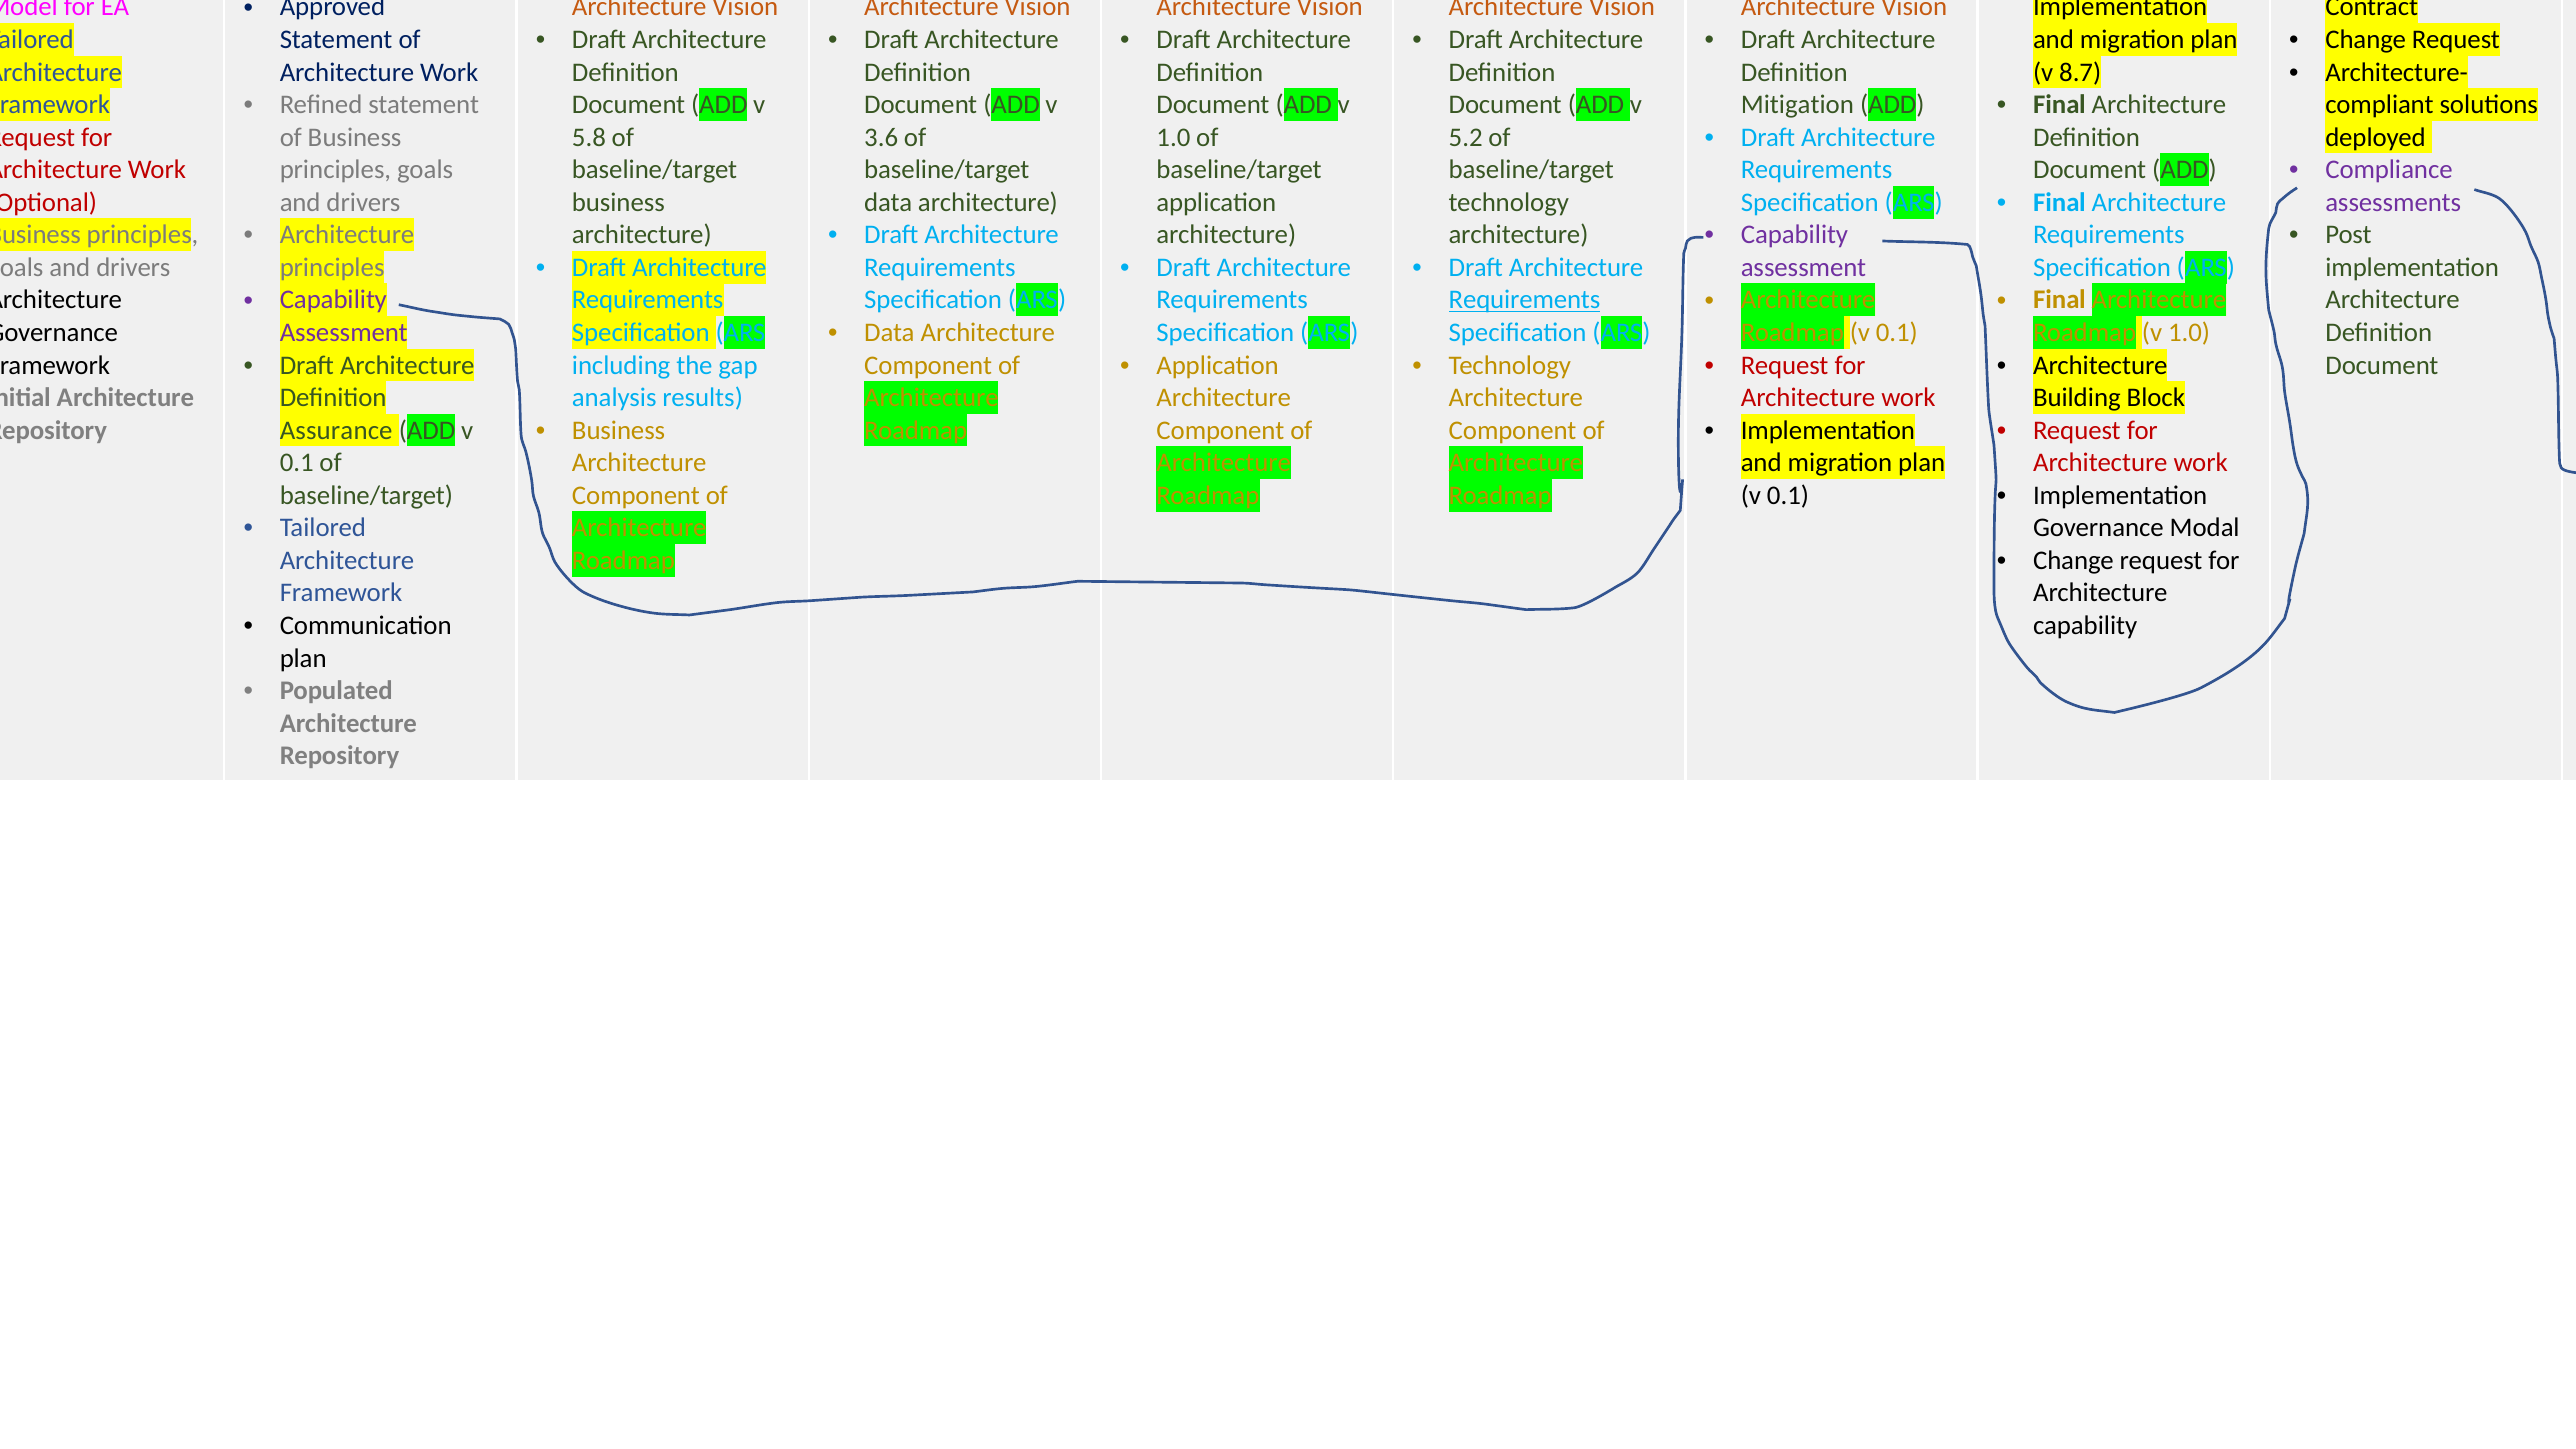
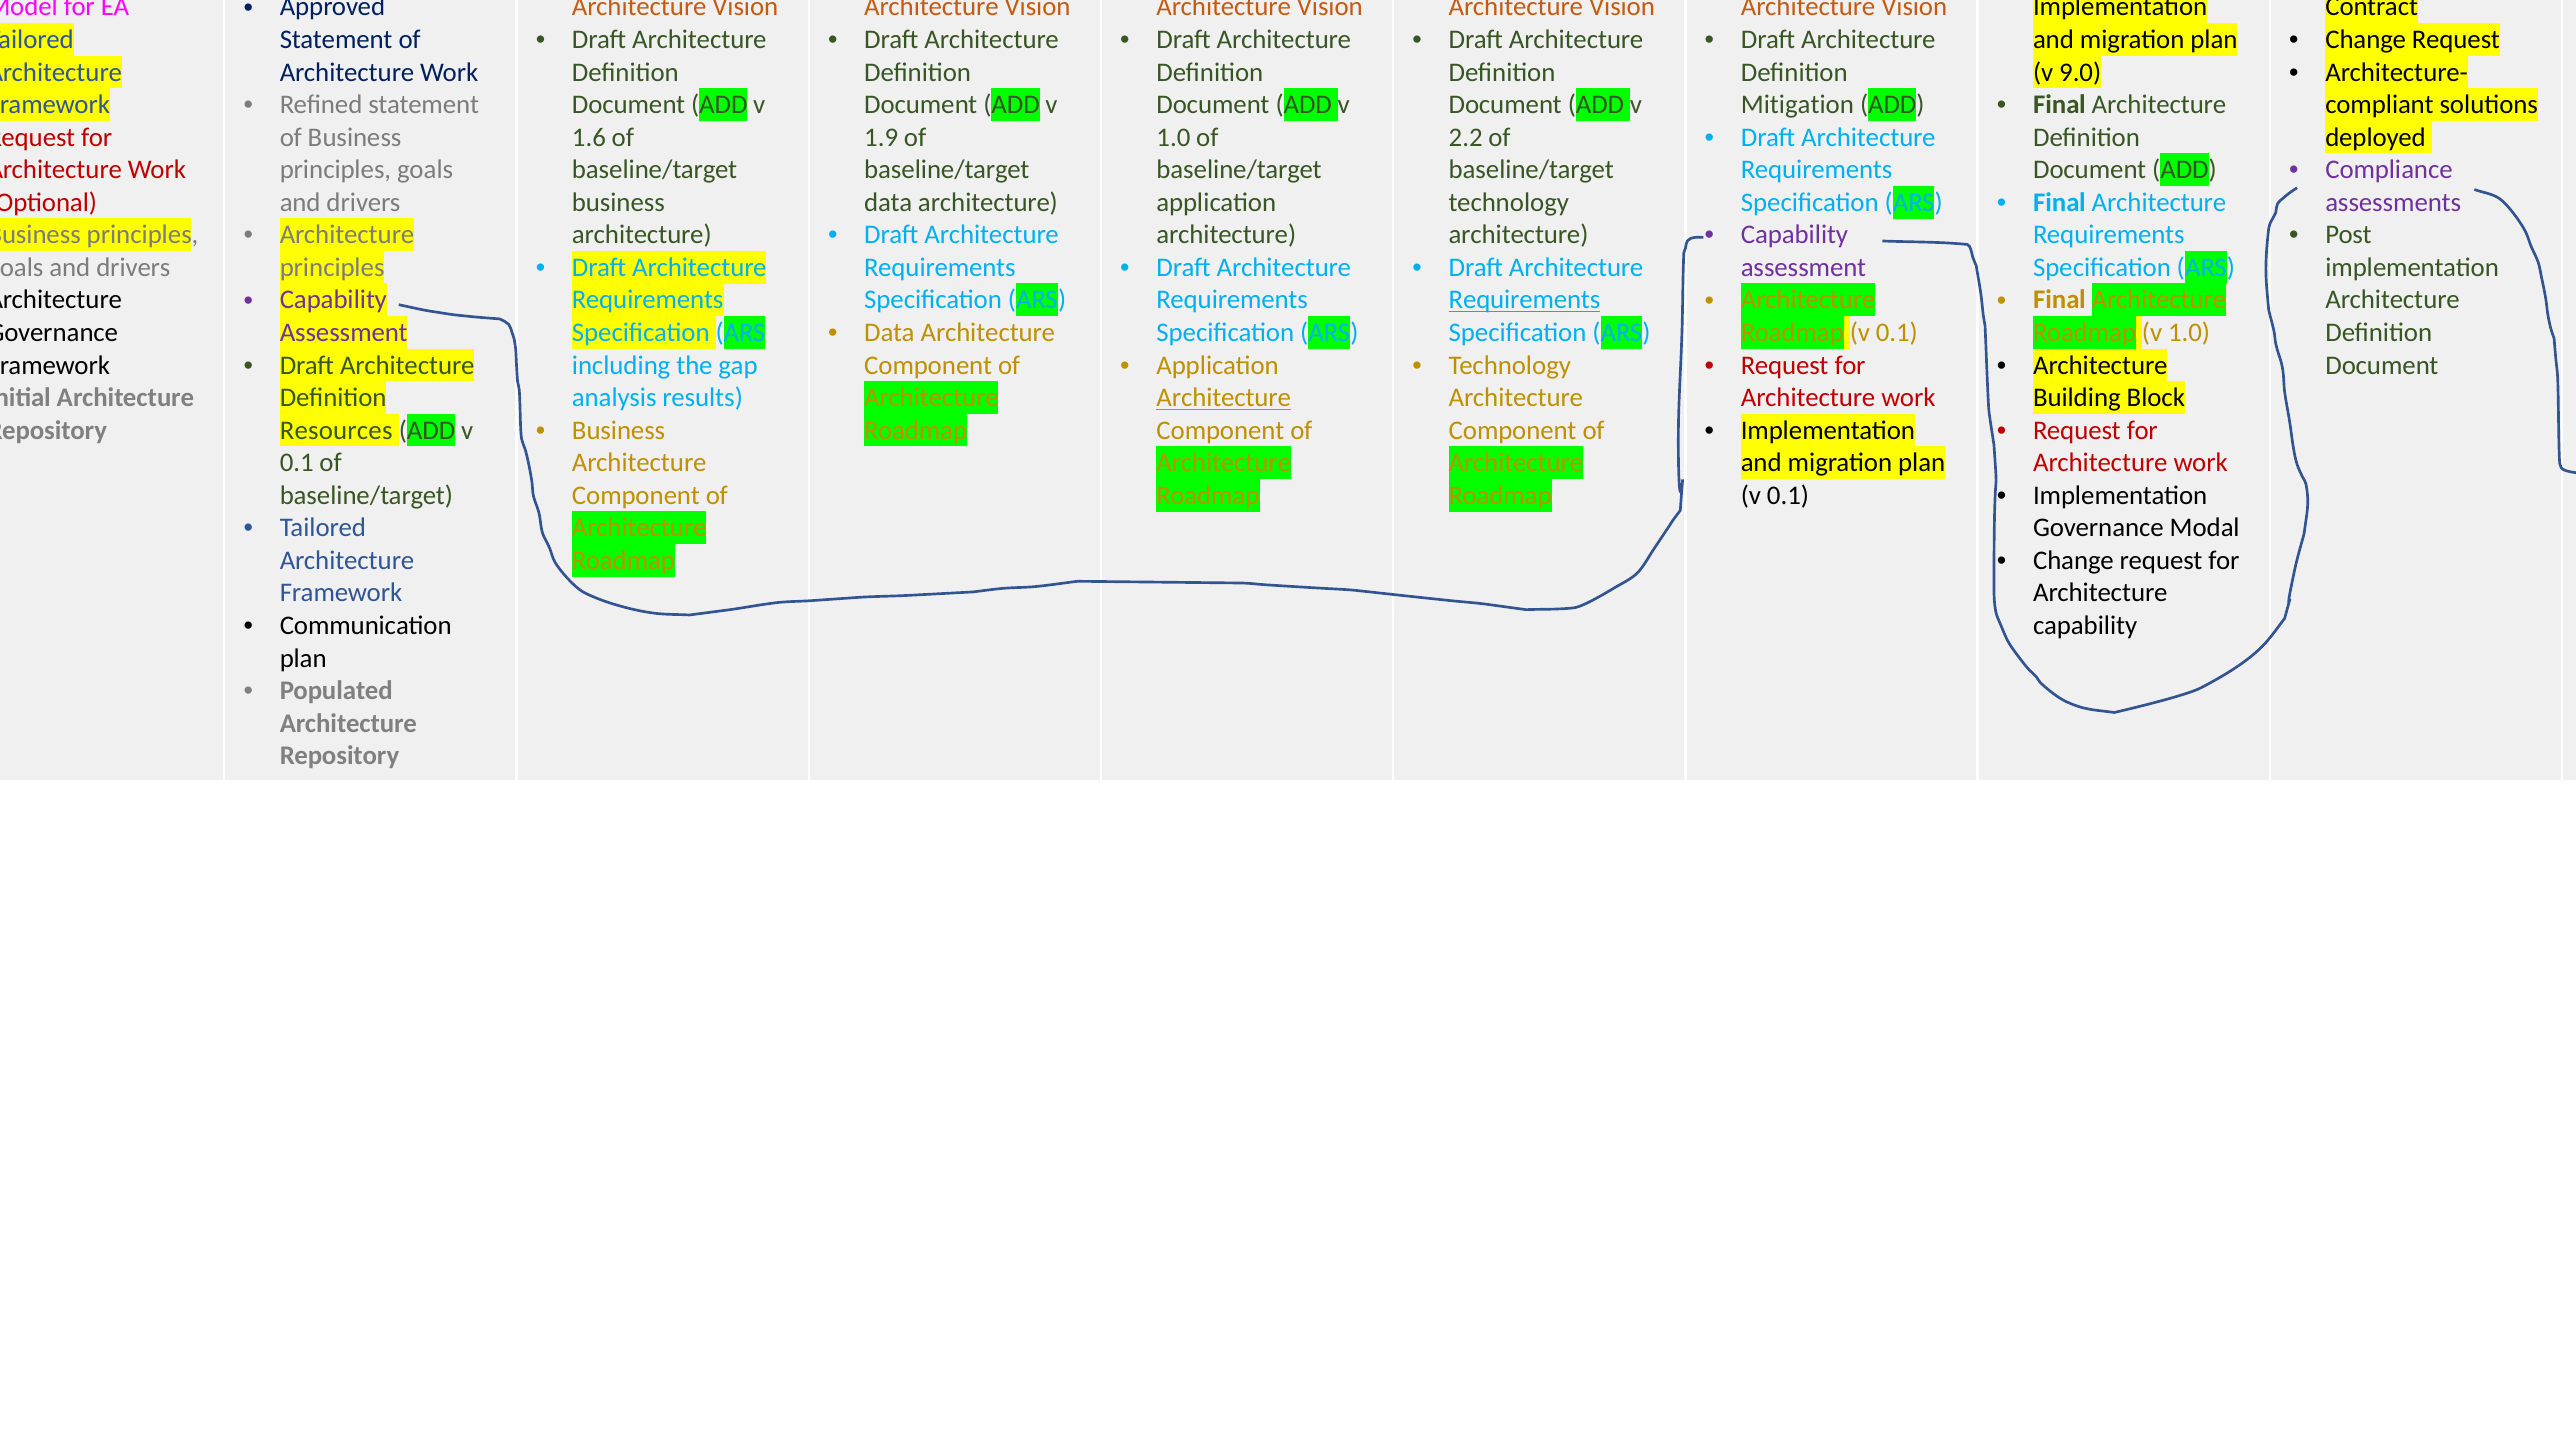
8.7: 8.7 -> 9.0
5.8: 5.8 -> 1.6
3.6: 3.6 -> 1.9
5.2: 5.2 -> 2.2
Architecture at (1224, 398) underline: none -> present
Assurance: Assurance -> Resources
